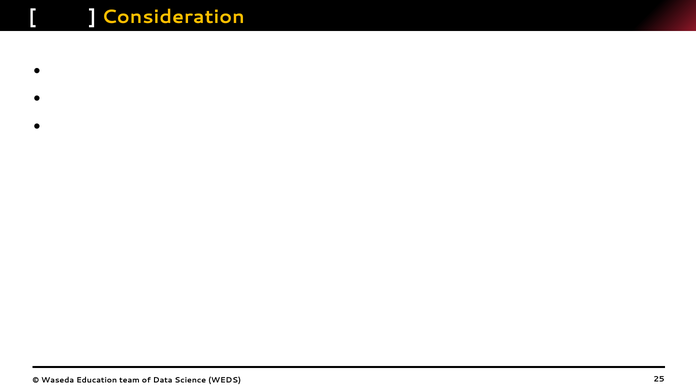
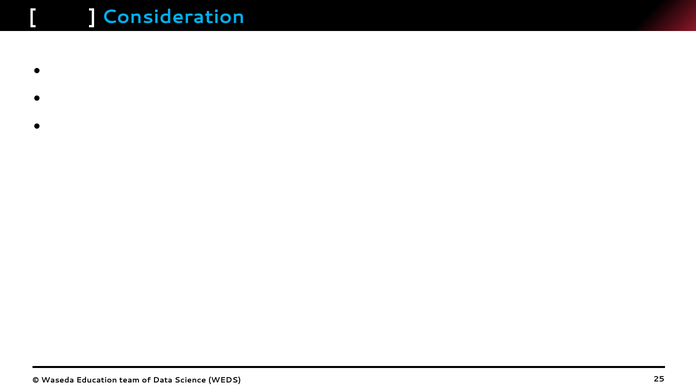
Consideration colour: yellow -> light blue
